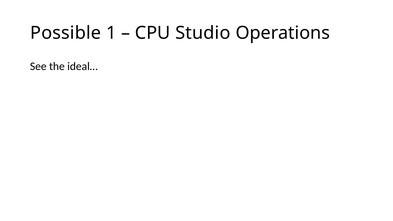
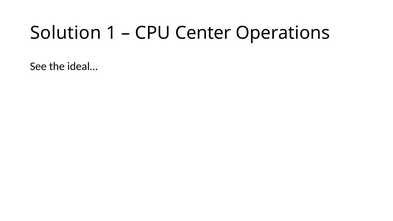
Possible: Possible -> Solution
Studio: Studio -> Center
